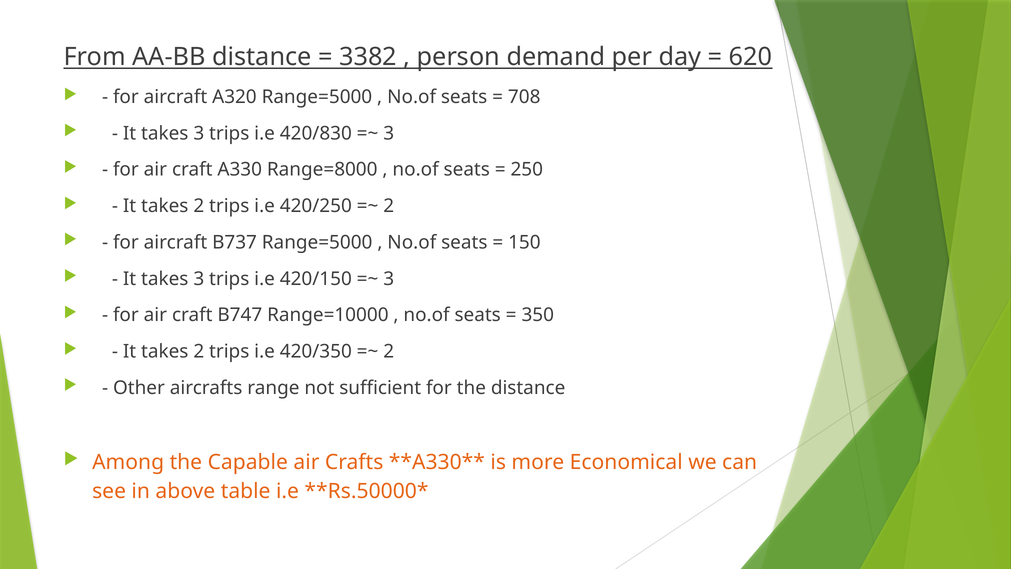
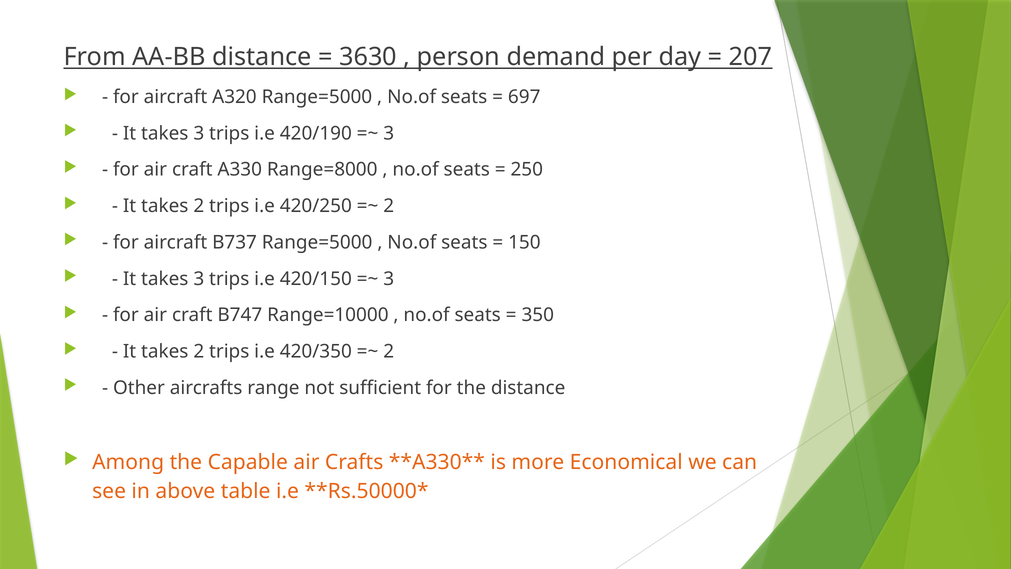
3382: 3382 -> 3630
620: 620 -> 207
708: 708 -> 697
420/830: 420/830 -> 420/190
